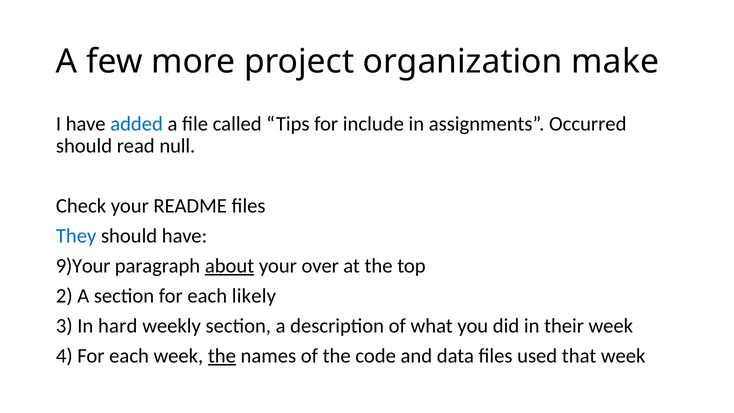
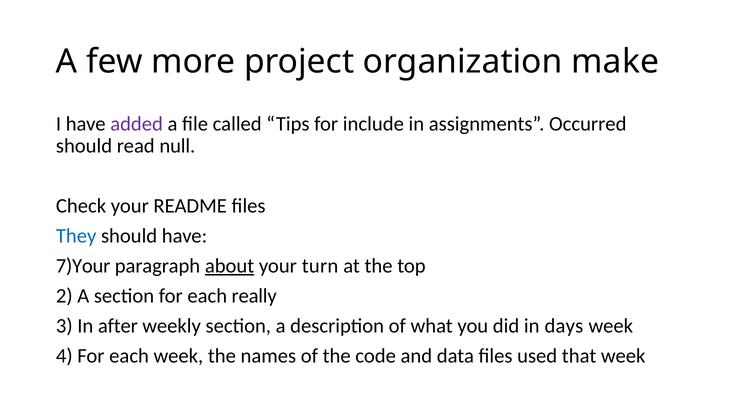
added colour: blue -> purple
9)Your: 9)Your -> 7)Your
over: over -> turn
likely: likely -> really
hard: hard -> after
their: their -> days
the at (222, 356) underline: present -> none
